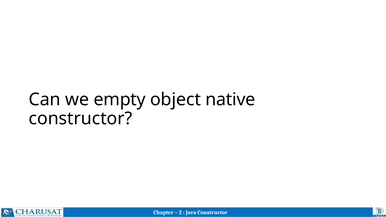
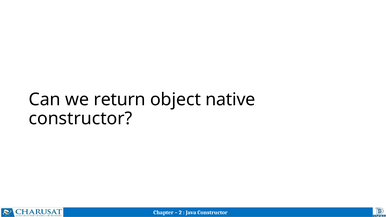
empty: empty -> return
